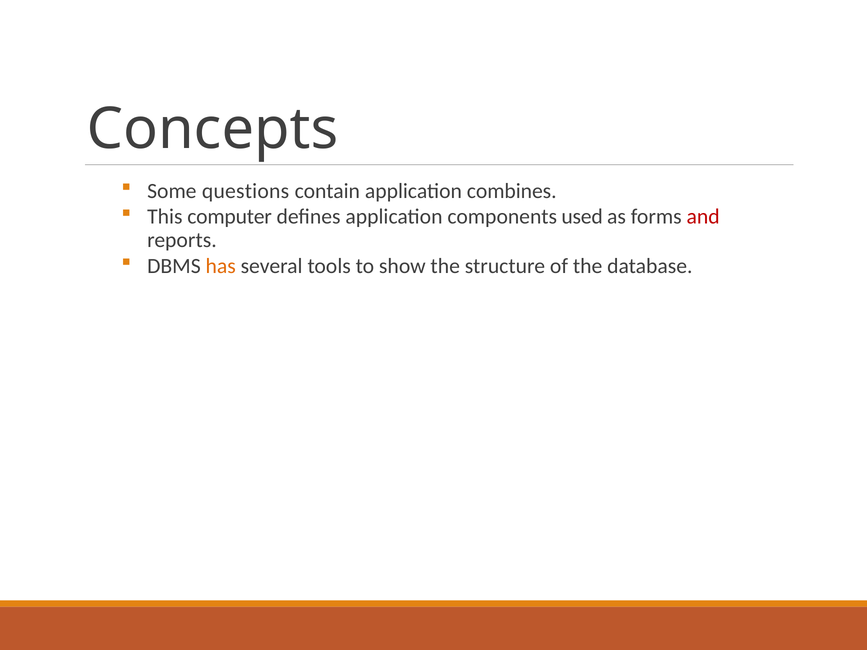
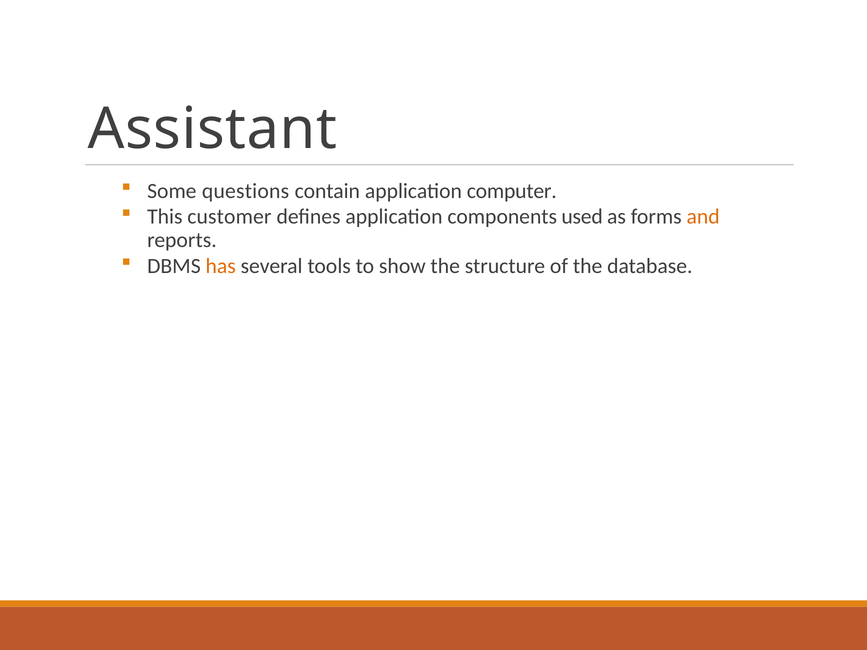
Concepts: Concepts -> Assistant
combines: combines -> computer
computer: computer -> customer
and colour: red -> orange
